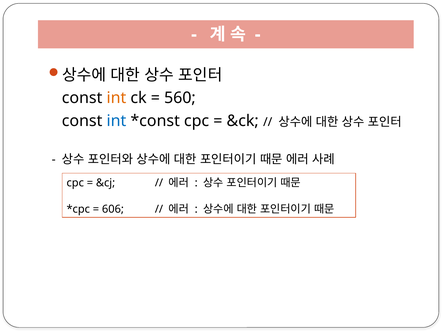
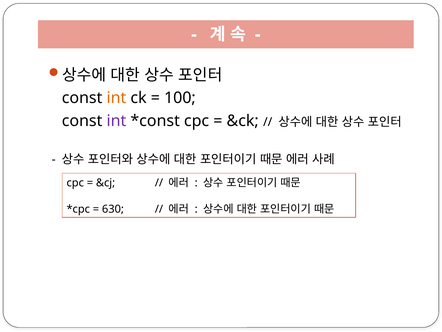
560: 560 -> 100
int at (116, 121) colour: blue -> purple
606: 606 -> 630
